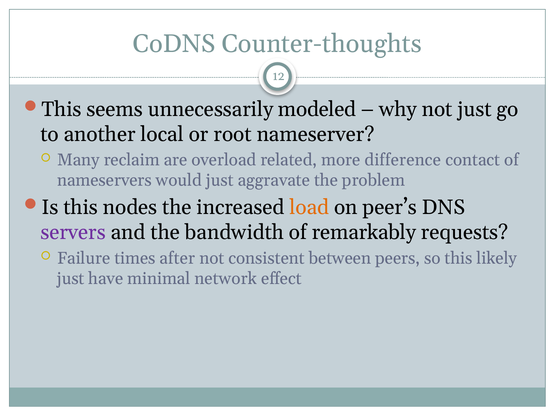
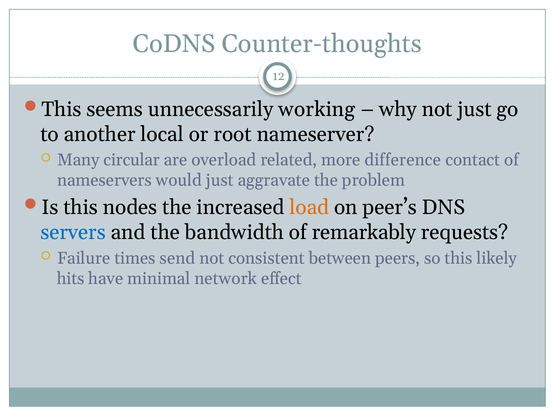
modeled: modeled -> working
reclaim: reclaim -> circular
servers colour: purple -> blue
after: after -> send
just at (71, 279): just -> hits
